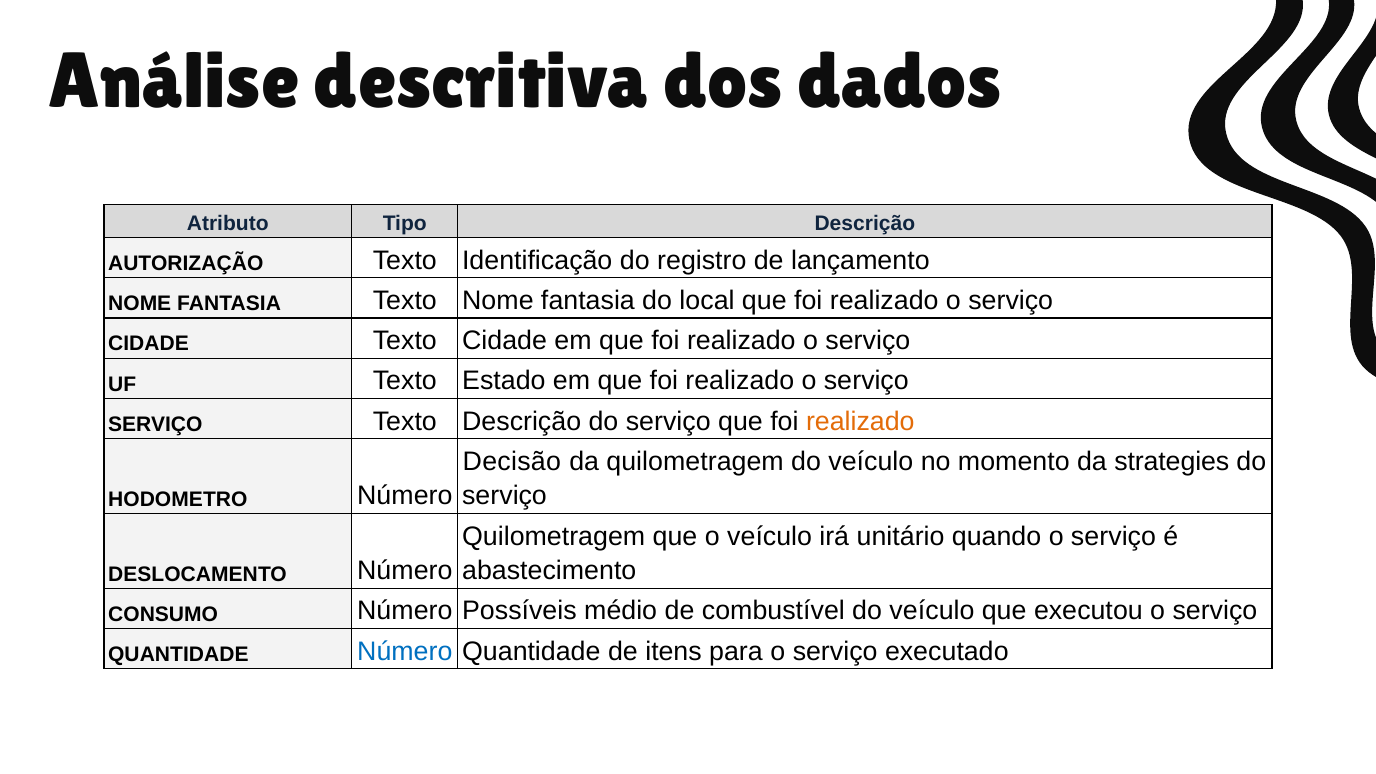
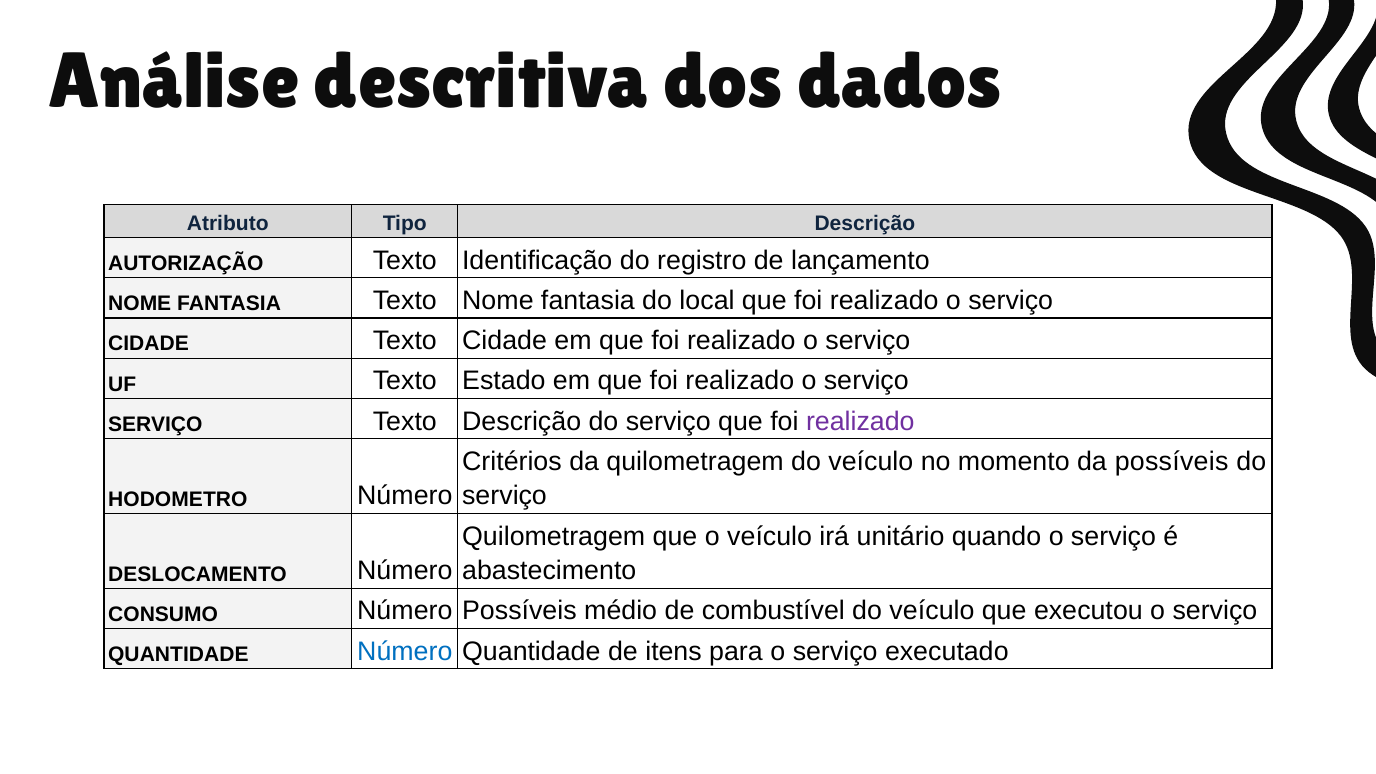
realizado at (860, 421) colour: orange -> purple
Decisão: Decisão -> Critérios
da strategies: strategies -> possíveis
